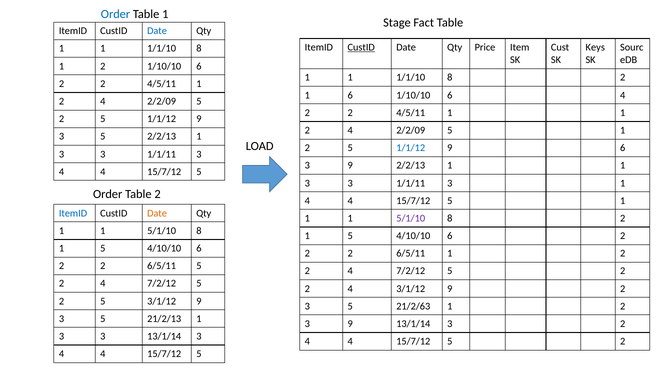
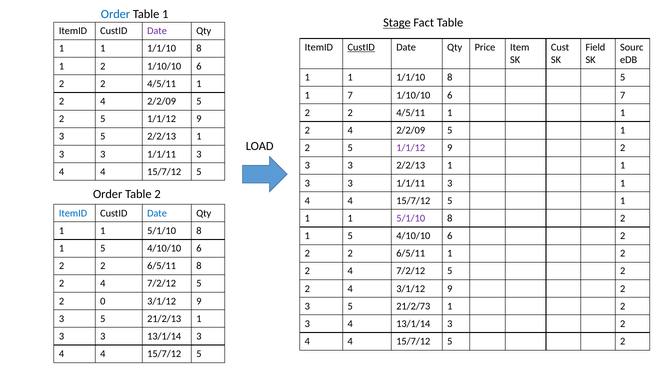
Stage underline: none -> present
Date at (157, 31) colour: blue -> purple
Keys: Keys -> Field
1/1/10 8 2: 2 -> 5
1 6: 6 -> 7
6 4: 4 -> 7
1/1/12 at (411, 148) colour: blue -> purple
6 at (623, 148): 6 -> 2
9 at (350, 166): 9 -> 3
Date at (157, 213) colour: orange -> blue
6/5/11 5: 5 -> 8
5 at (103, 301): 5 -> 0
21/2/63: 21/2/63 -> 21/2/73
9 at (350, 324): 9 -> 4
